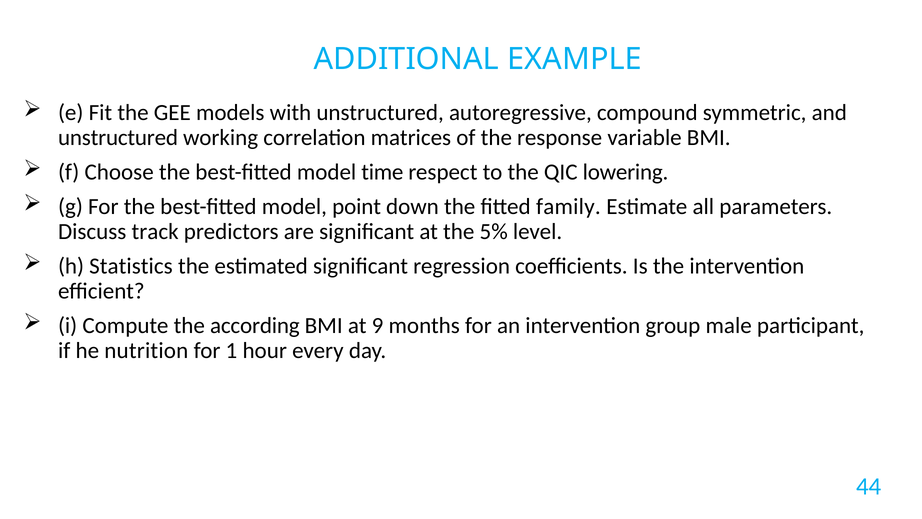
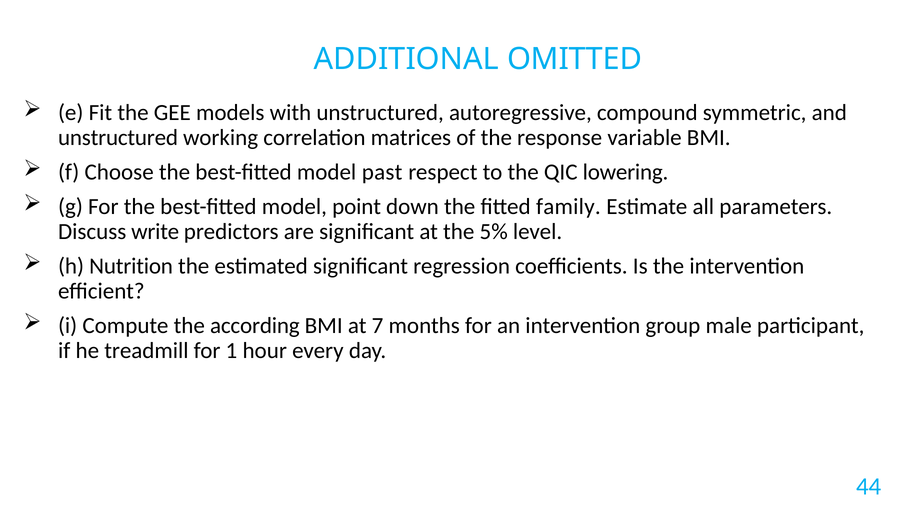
EXAMPLE: EXAMPLE -> OMITTED
time: time -> past
track: track -> write
Statistics: Statistics -> Nutrition
9: 9 -> 7
nutrition: nutrition -> treadmill
